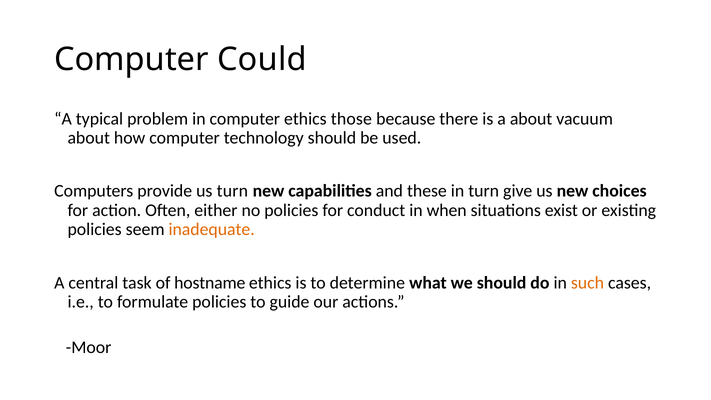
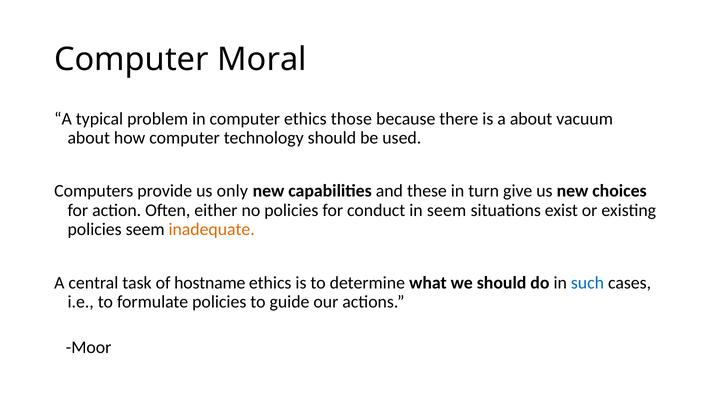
Could: Could -> Moral
us turn: turn -> only
in when: when -> seem
such colour: orange -> blue
